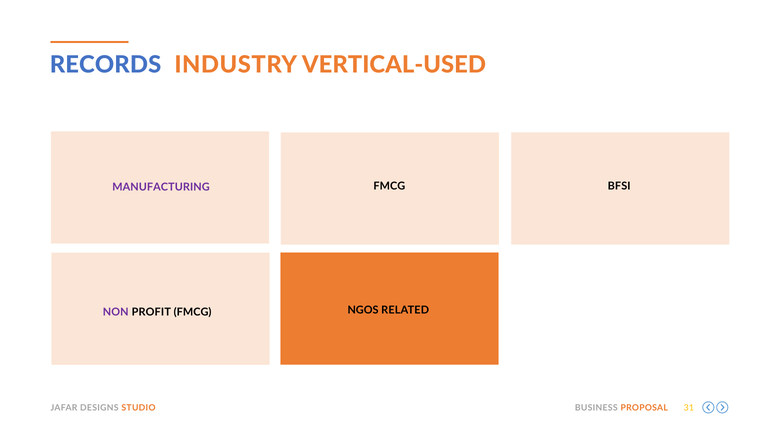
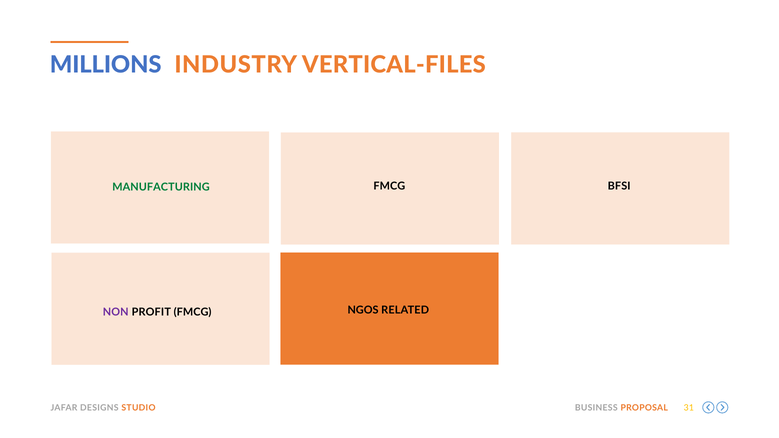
RECORDS: RECORDS -> MILLIONS
VERTICAL-USED: VERTICAL-USED -> VERTICAL-FILES
MANUFACTURING colour: purple -> green
